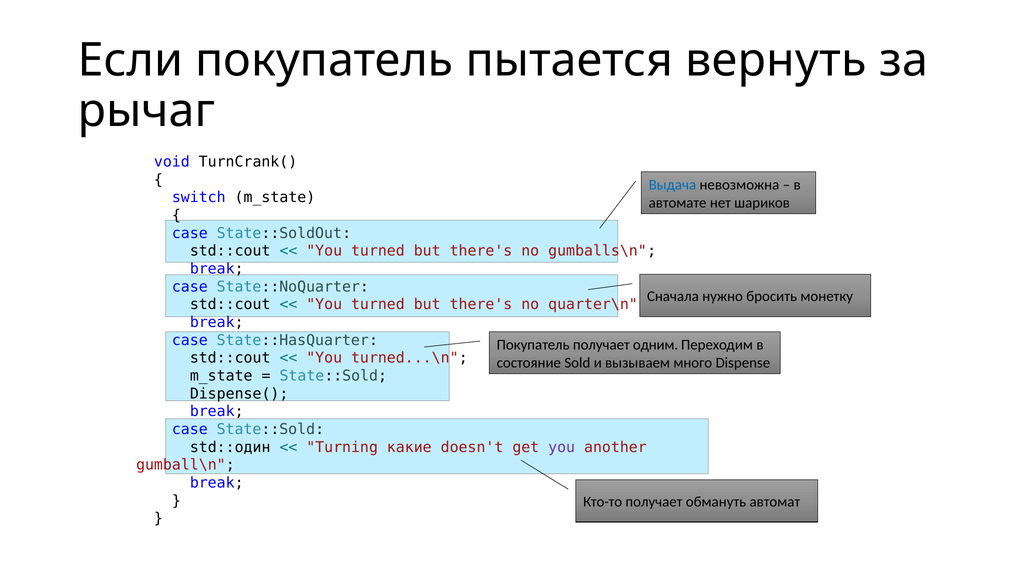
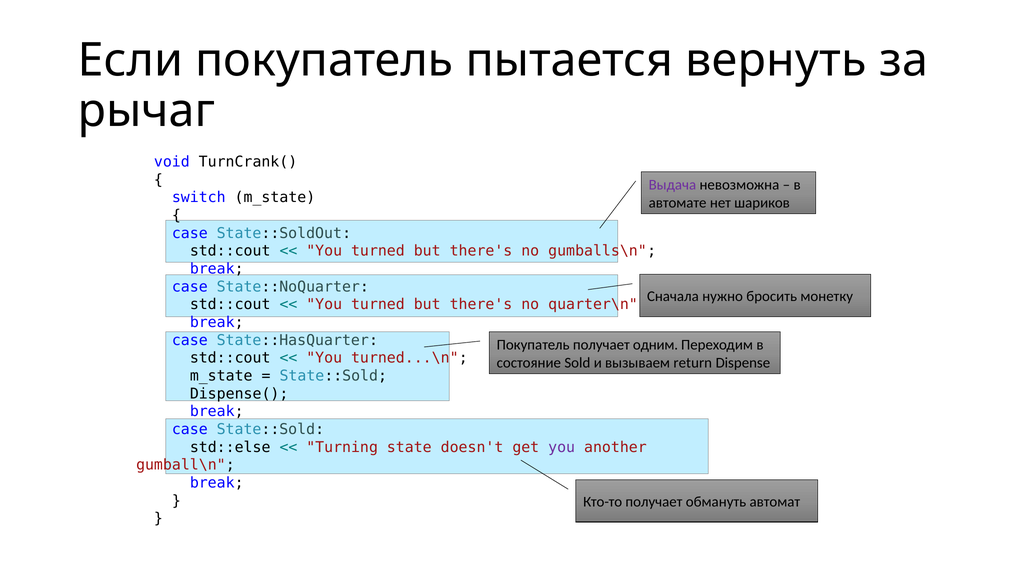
Выдача colour: blue -> purple
много: много -> return
std::один: std::один -> std::else
какие: какие -> state
